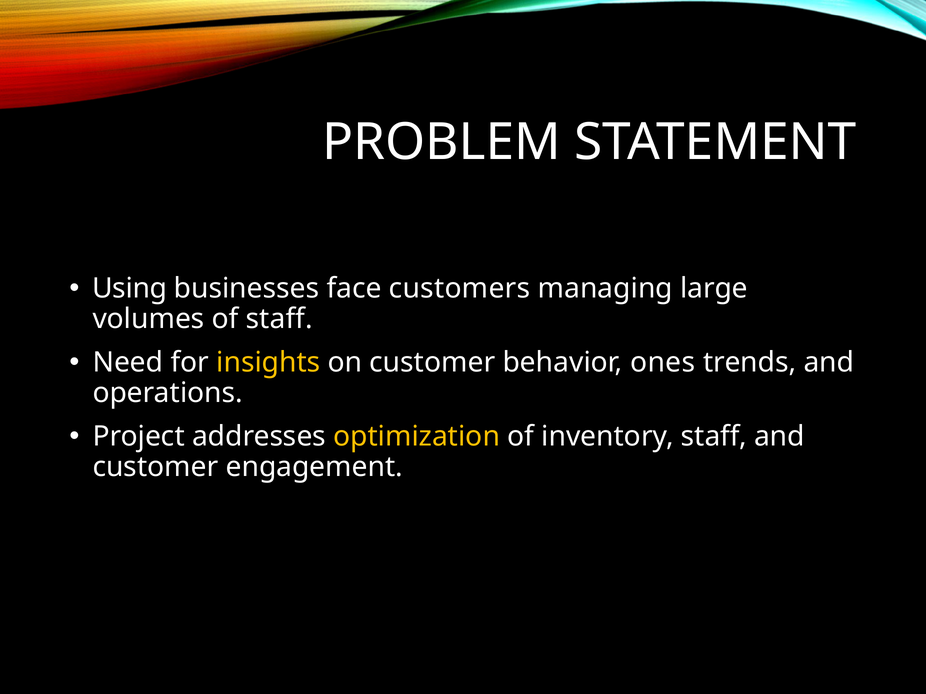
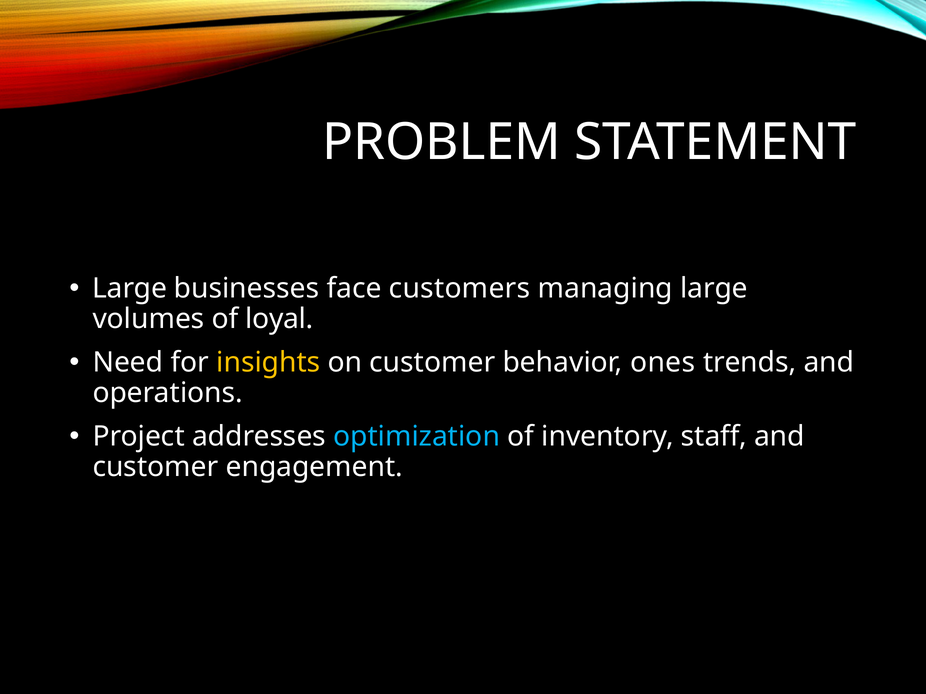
Using at (130, 289): Using -> Large
of staff: staff -> loyal
optimization colour: yellow -> light blue
